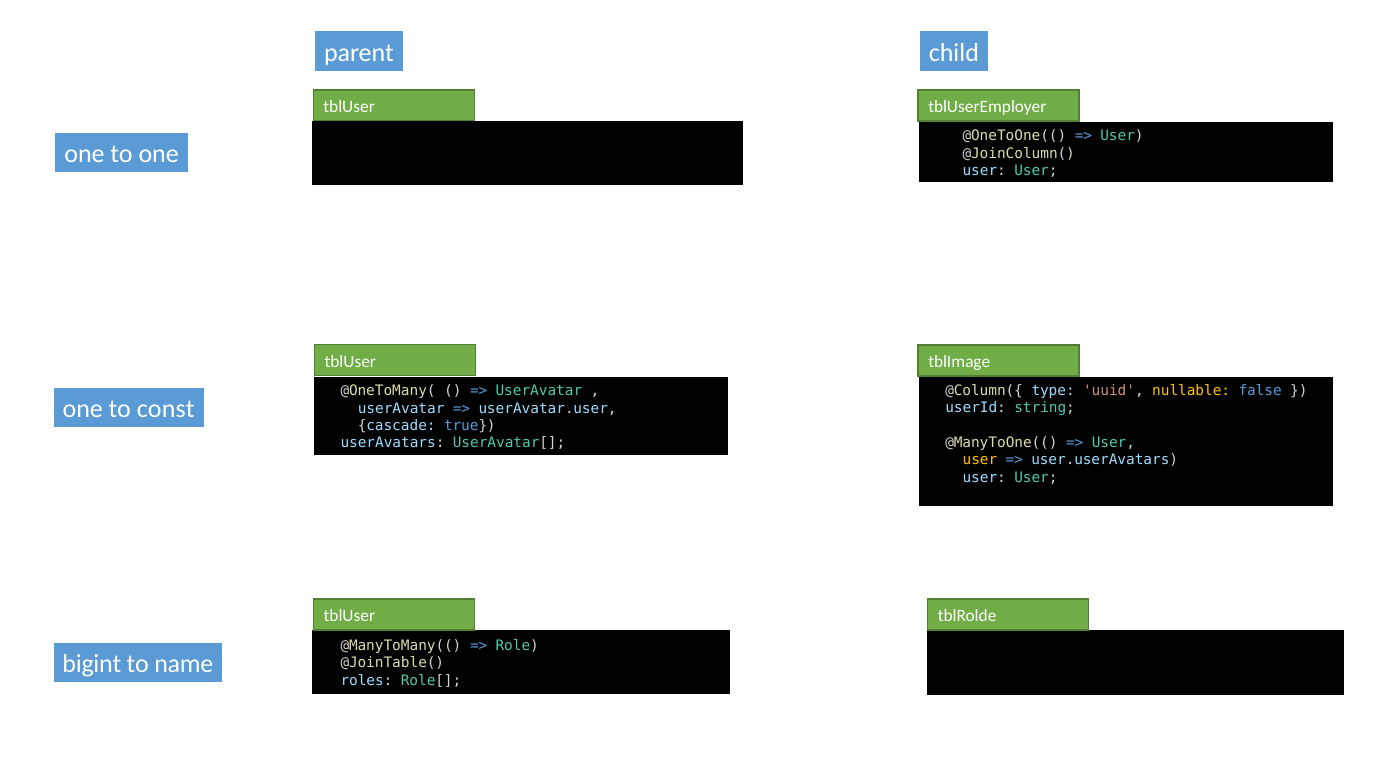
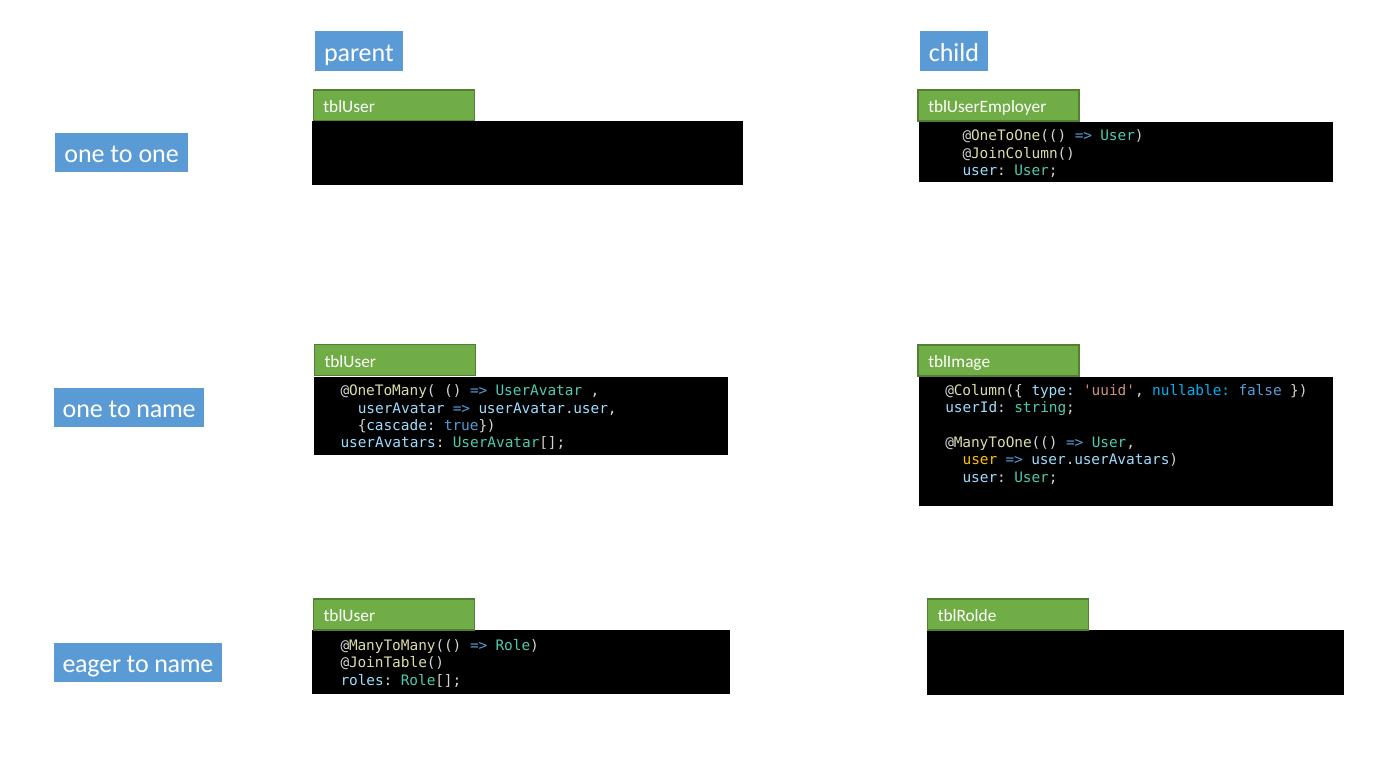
nullable colour: yellow -> light blue
one to const: const -> name
bigint: bigint -> eager
